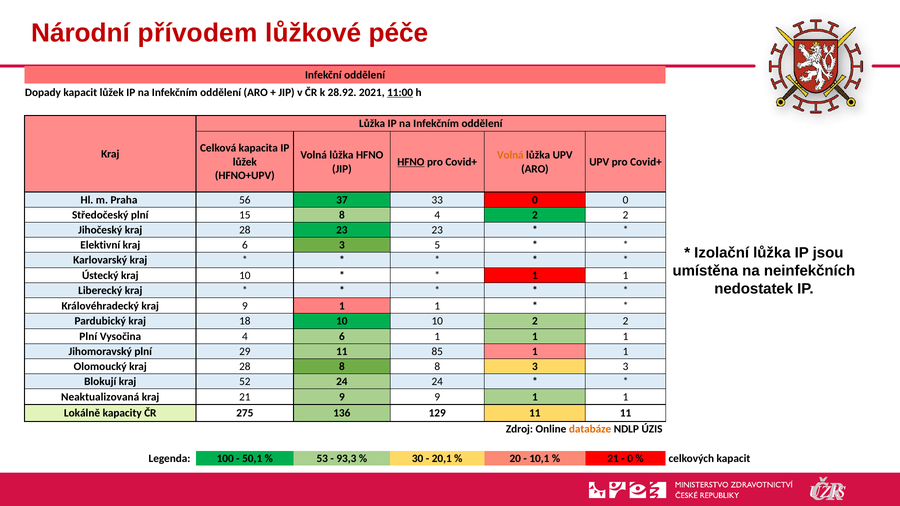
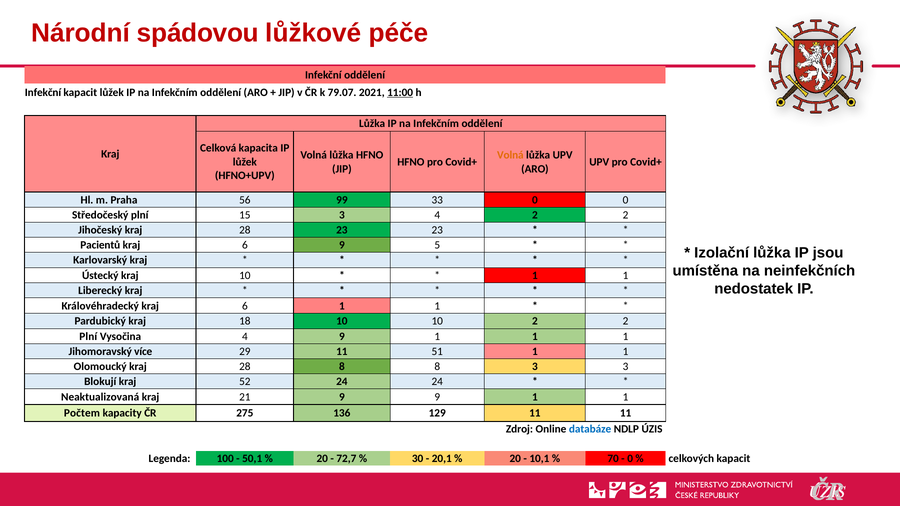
přívodem: přívodem -> spádovou
Dopady at (43, 93): Dopady -> Infekční
28.92: 28.92 -> 79.07
HFNO at (411, 162) underline: present -> none
37: 37 -> 99
15 8: 8 -> 3
Elektivní: Elektivní -> Pacientů
6 3: 3 -> 9
Královéhradecký kraj 9: 9 -> 6
4 6: 6 -> 9
Jihomoravský plní: plní -> více
85: 85 -> 51
Lokálně: Lokálně -> Počtem
databáze colour: orange -> blue
53 at (322, 459): 53 -> 20
93,3: 93,3 -> 72,7
21 at (613, 459): 21 -> 70
